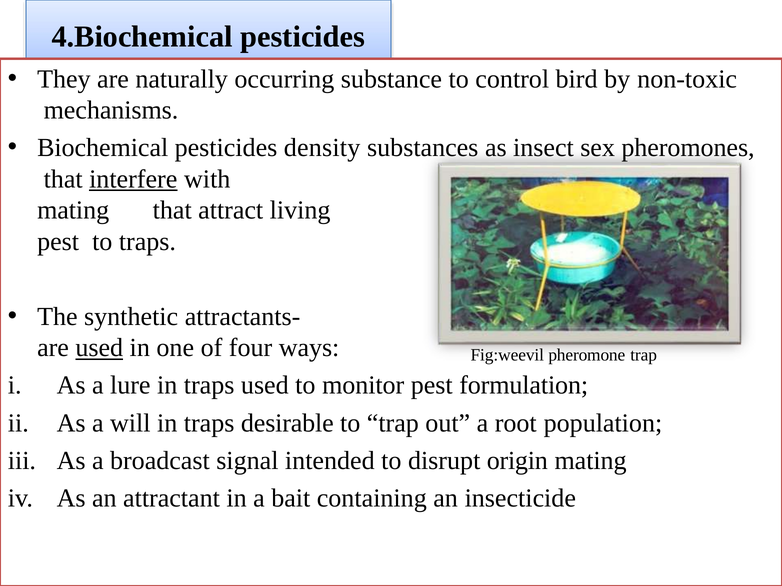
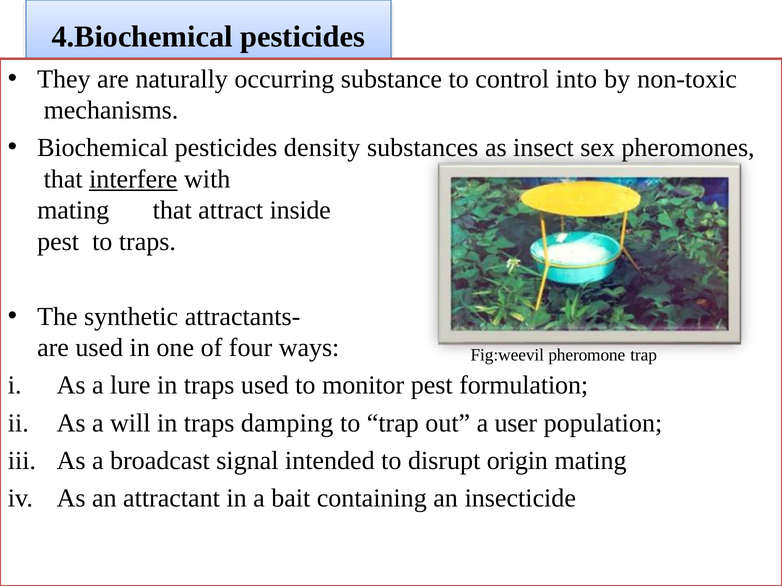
bird: bird -> into
living: living -> inside
used at (99, 348) underline: present -> none
desirable: desirable -> damping
root: root -> user
